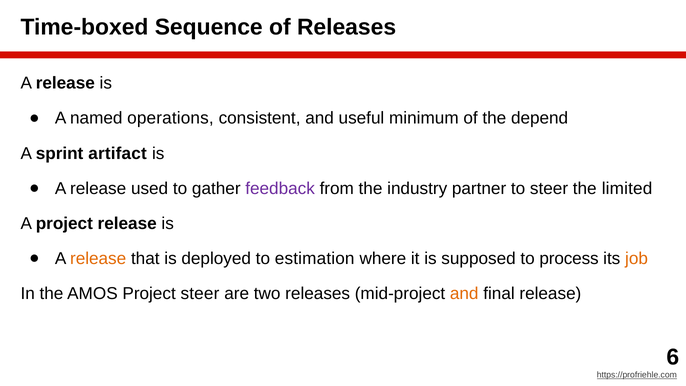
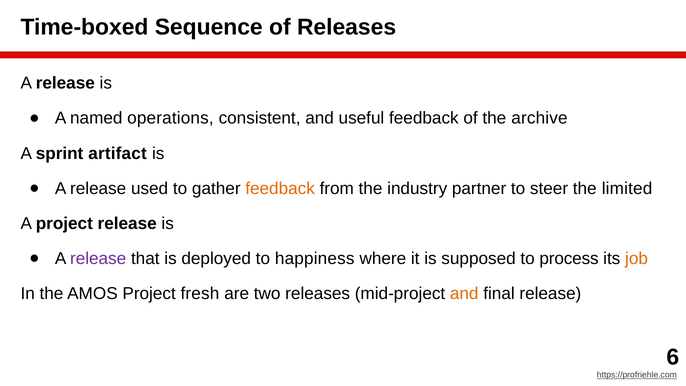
useful minimum: minimum -> feedback
depend: depend -> archive
feedback at (280, 188) colour: purple -> orange
release at (98, 259) colour: orange -> purple
estimation: estimation -> happiness
Project steer: steer -> fresh
